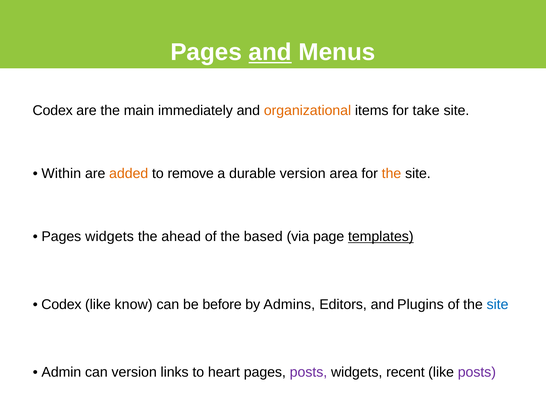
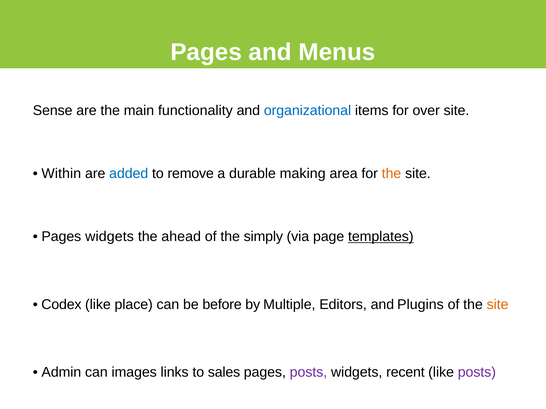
and at (270, 52) underline: present -> none
Codex at (53, 111): Codex -> Sense
immediately: immediately -> functionality
organizational colour: orange -> blue
take: take -> over
added colour: orange -> blue
durable version: version -> making
based: based -> simply
know: know -> place
Admins: Admins -> Multiple
site at (498, 305) colour: blue -> orange
can version: version -> images
heart: heart -> sales
